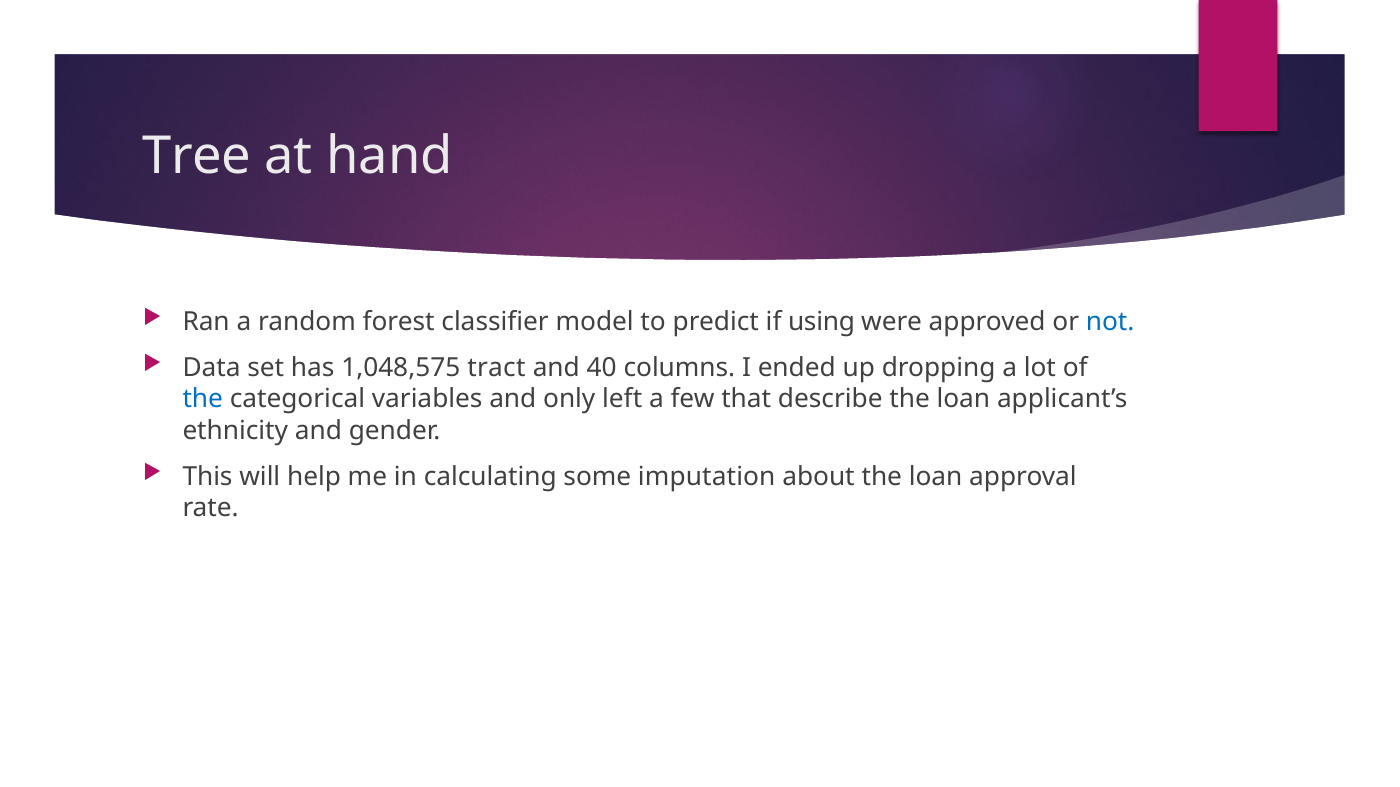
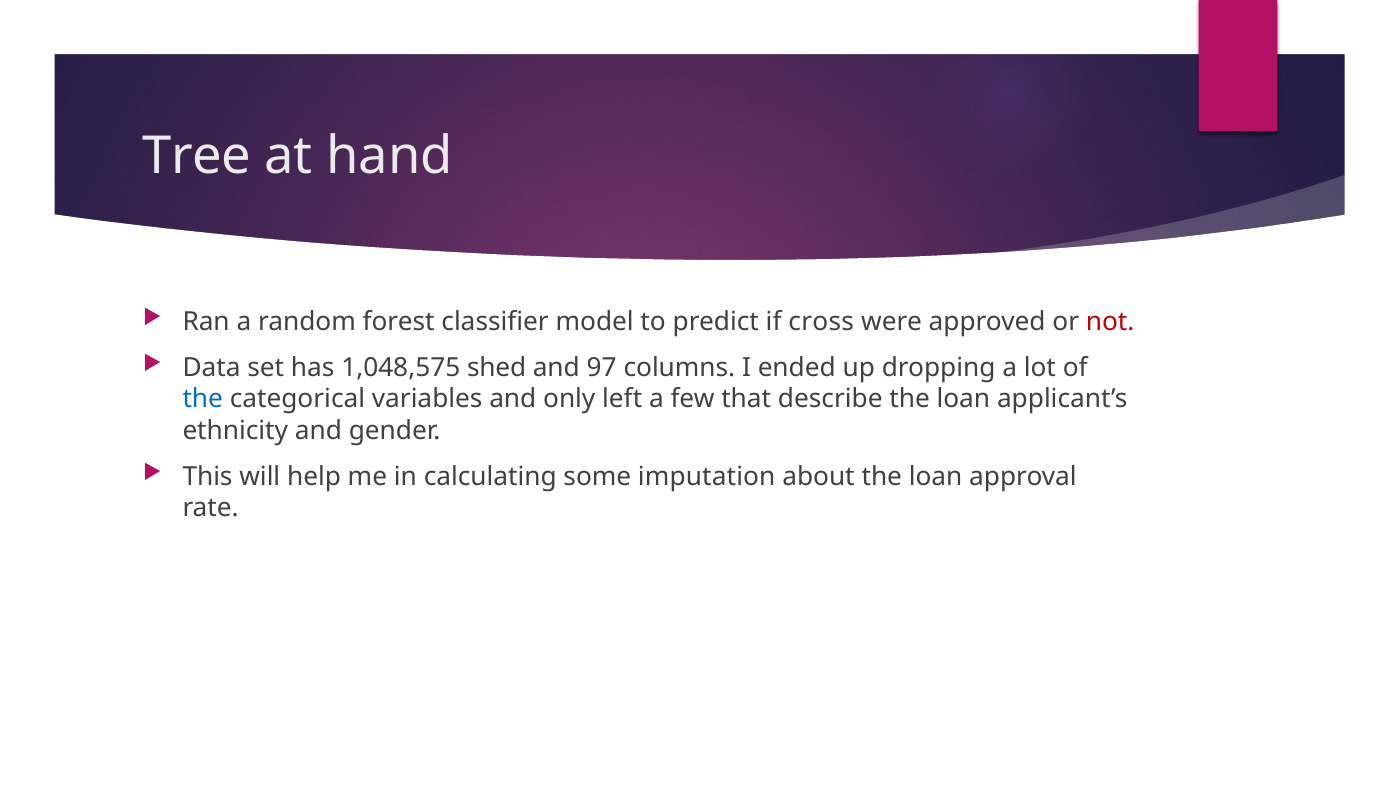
using: using -> cross
not colour: blue -> red
tract: tract -> shed
40: 40 -> 97
